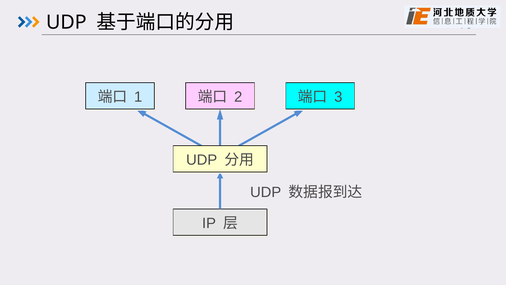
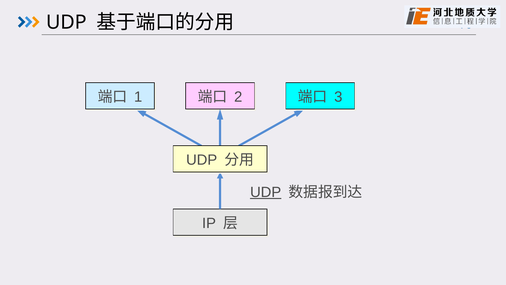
UDP at (266, 192) underline: none -> present
